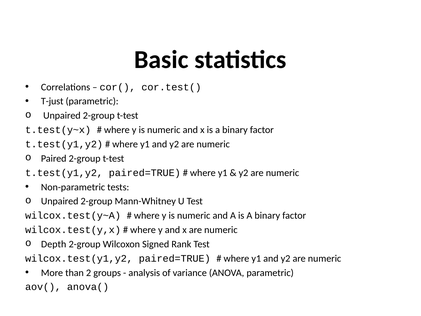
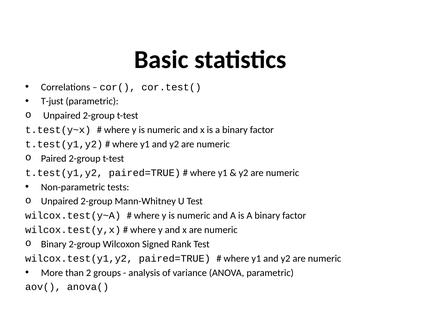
Depth at (54, 244): Depth -> Binary
